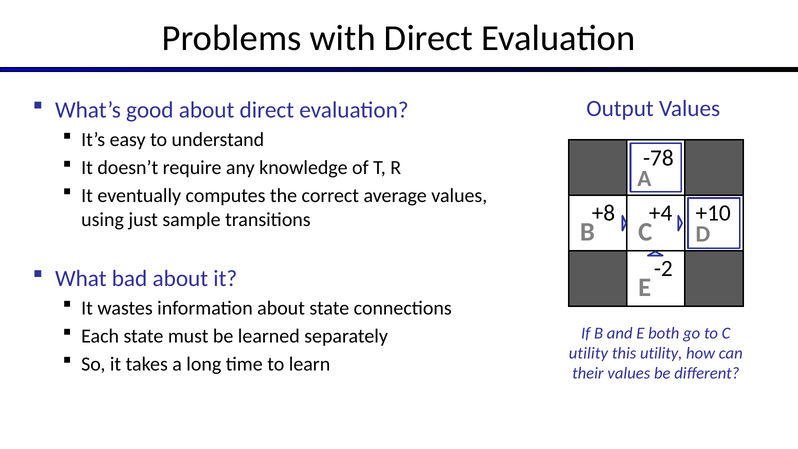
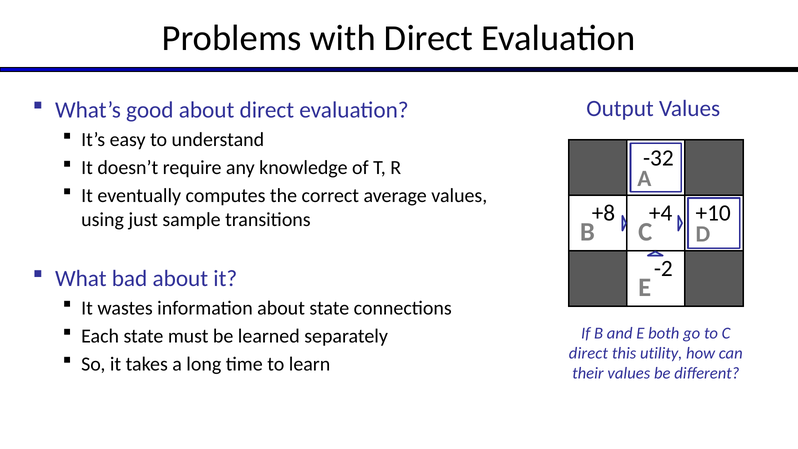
-78: -78 -> -32
utility at (588, 353): utility -> direct
